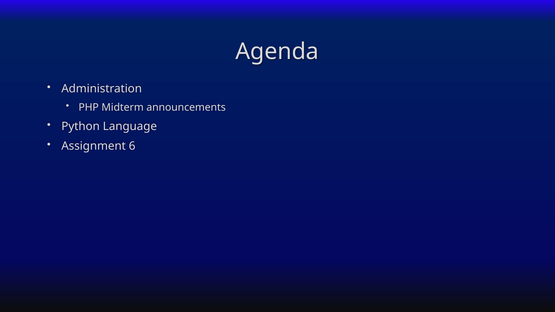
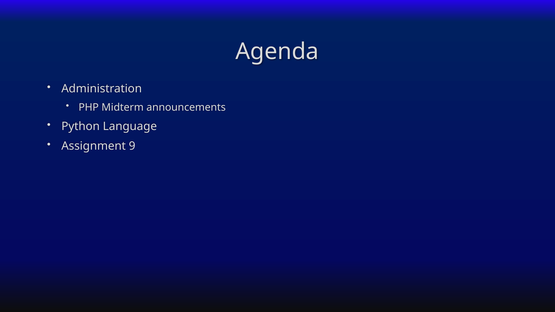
6: 6 -> 9
